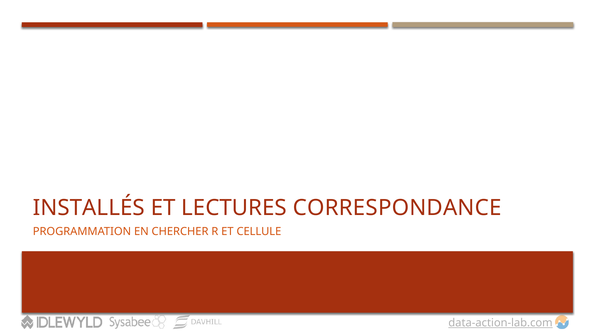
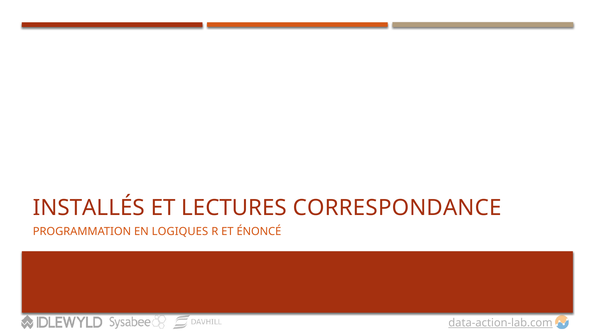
CHERCHER: CHERCHER -> LOGIQUES
CELLULE: CELLULE -> ÉNONCÉ
